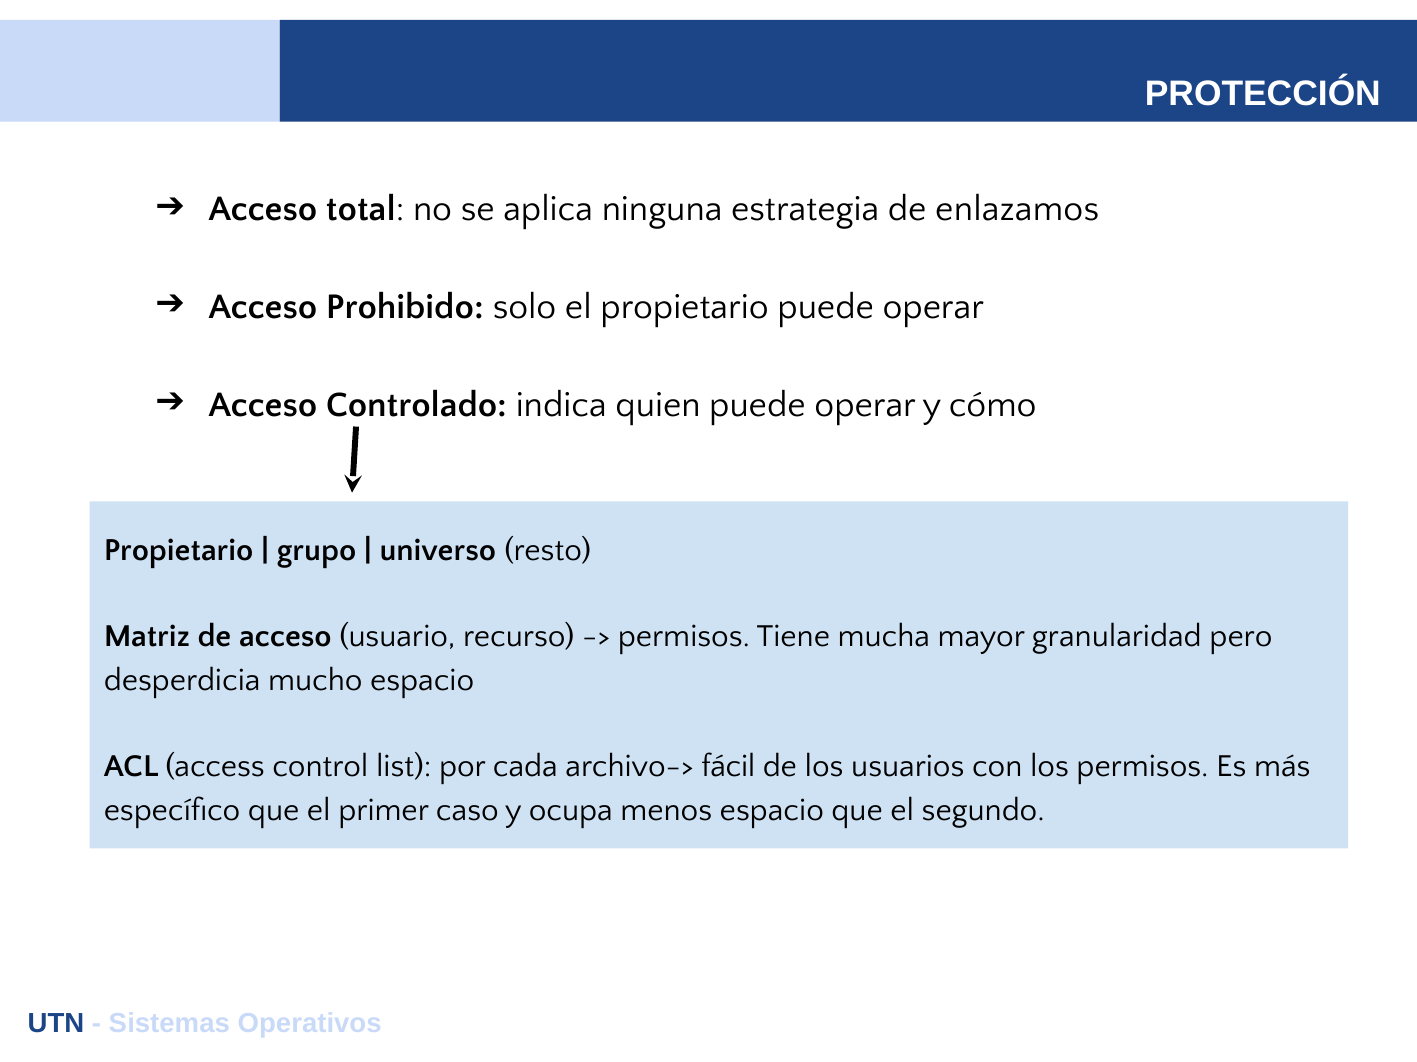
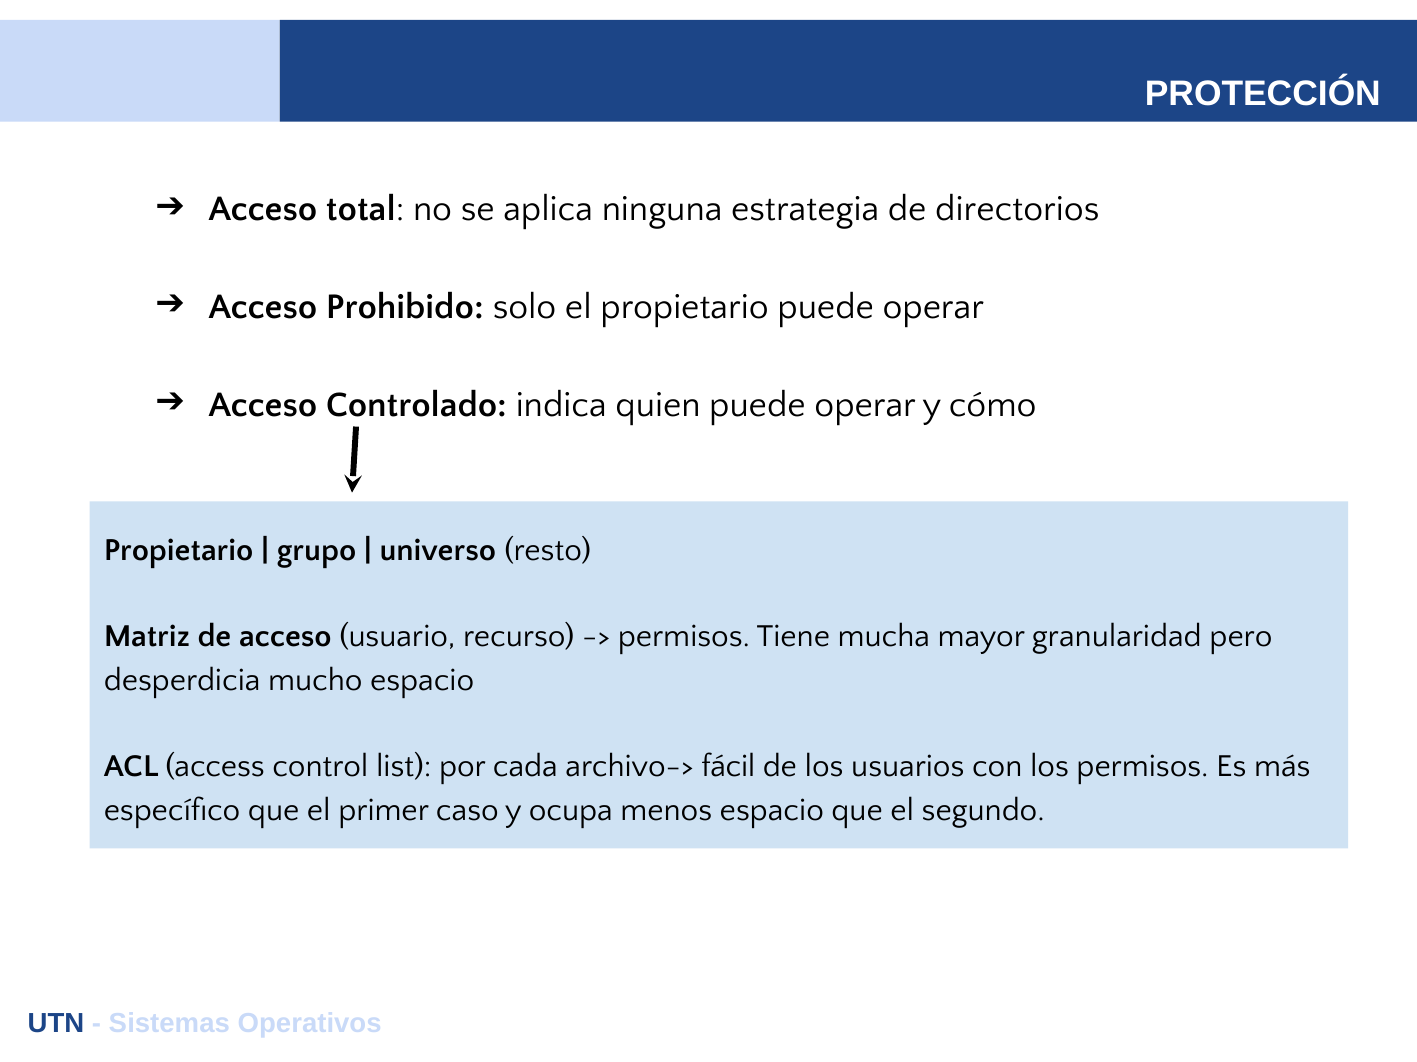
enlazamos: enlazamos -> directorios
